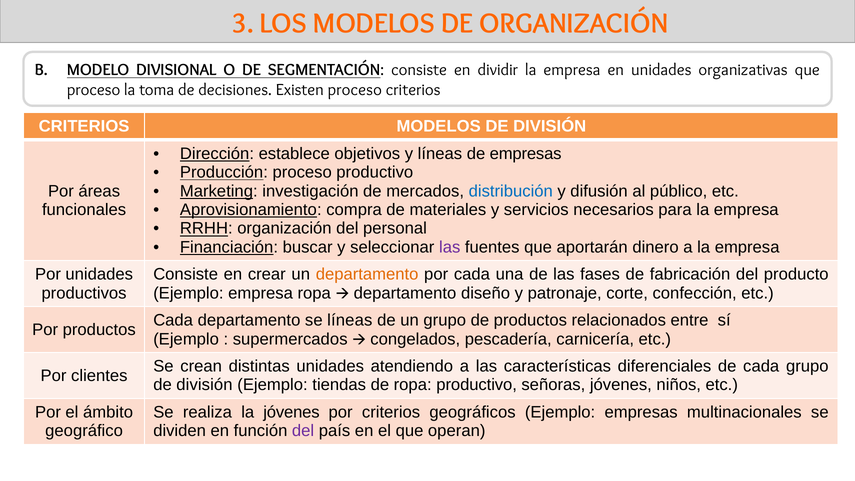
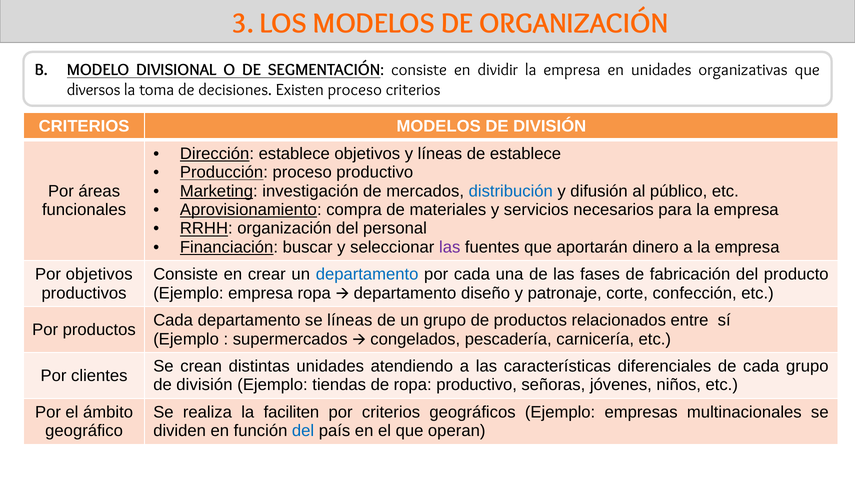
proceso at (94, 90): proceso -> diversos
de empresas: empresas -> establece
Por unidades: unidades -> objetivos
departamento at (367, 274) colour: orange -> blue
la jóvenes: jóvenes -> faciliten
del at (303, 431) colour: purple -> blue
